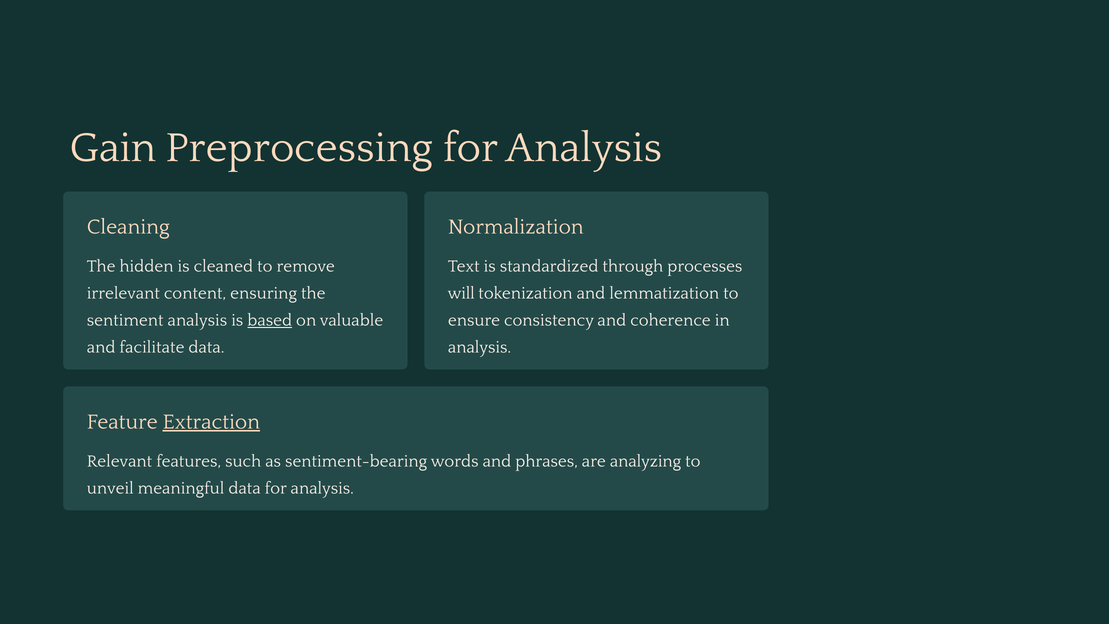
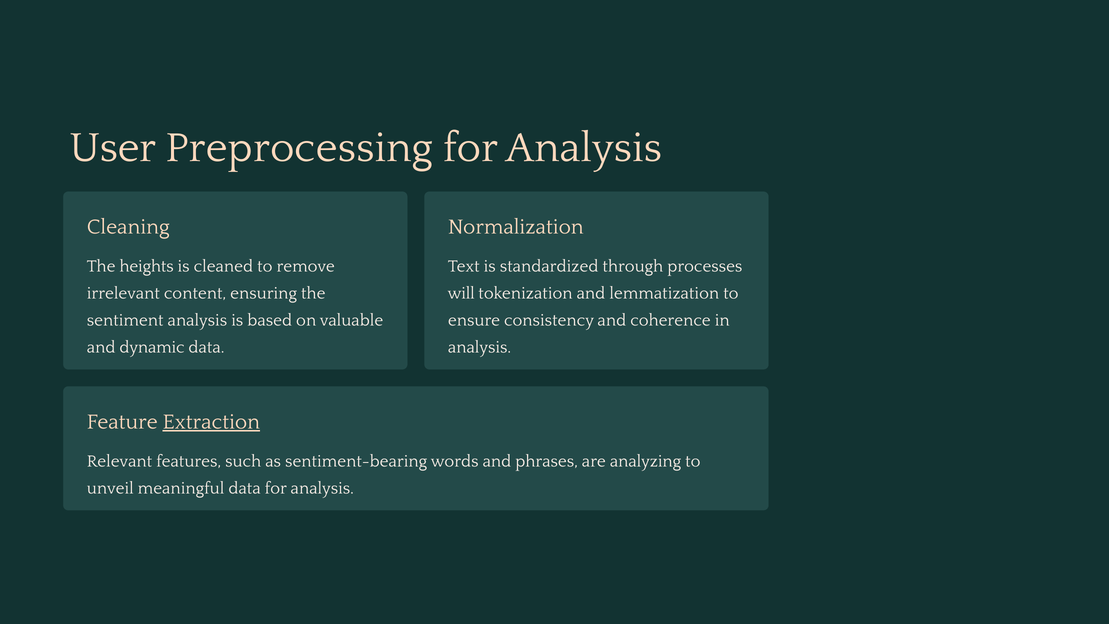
Gain: Gain -> User
hidden: hidden -> heights
based underline: present -> none
facilitate: facilitate -> dynamic
